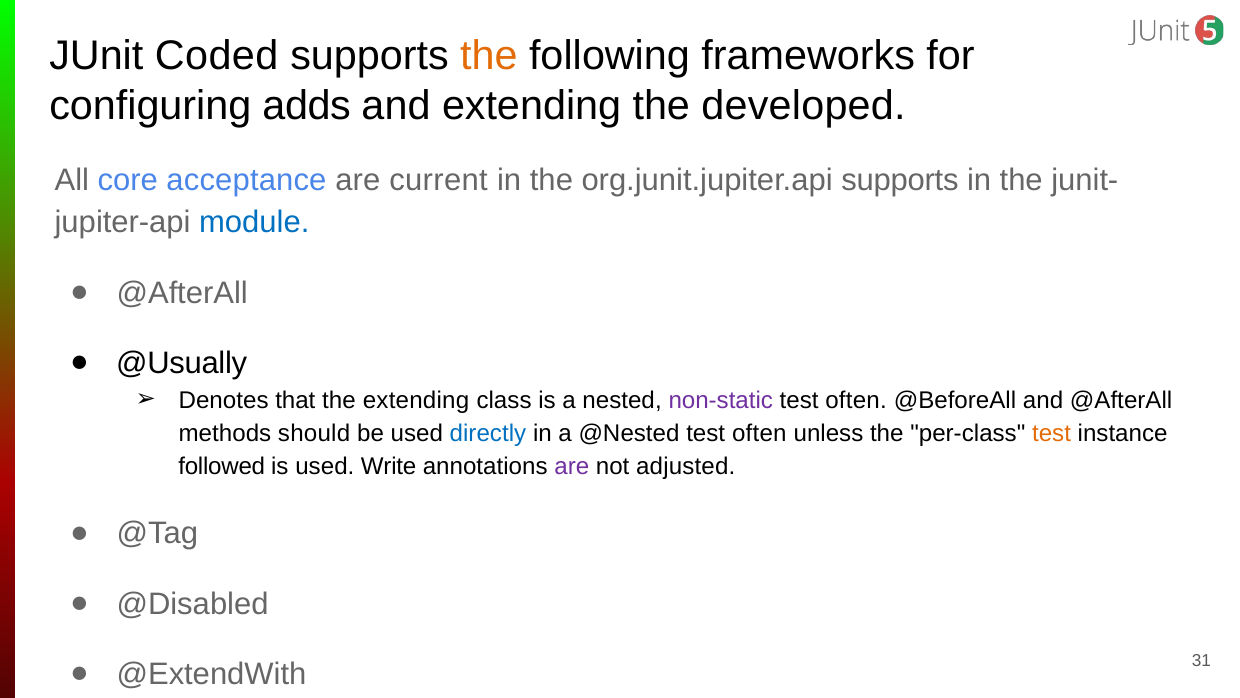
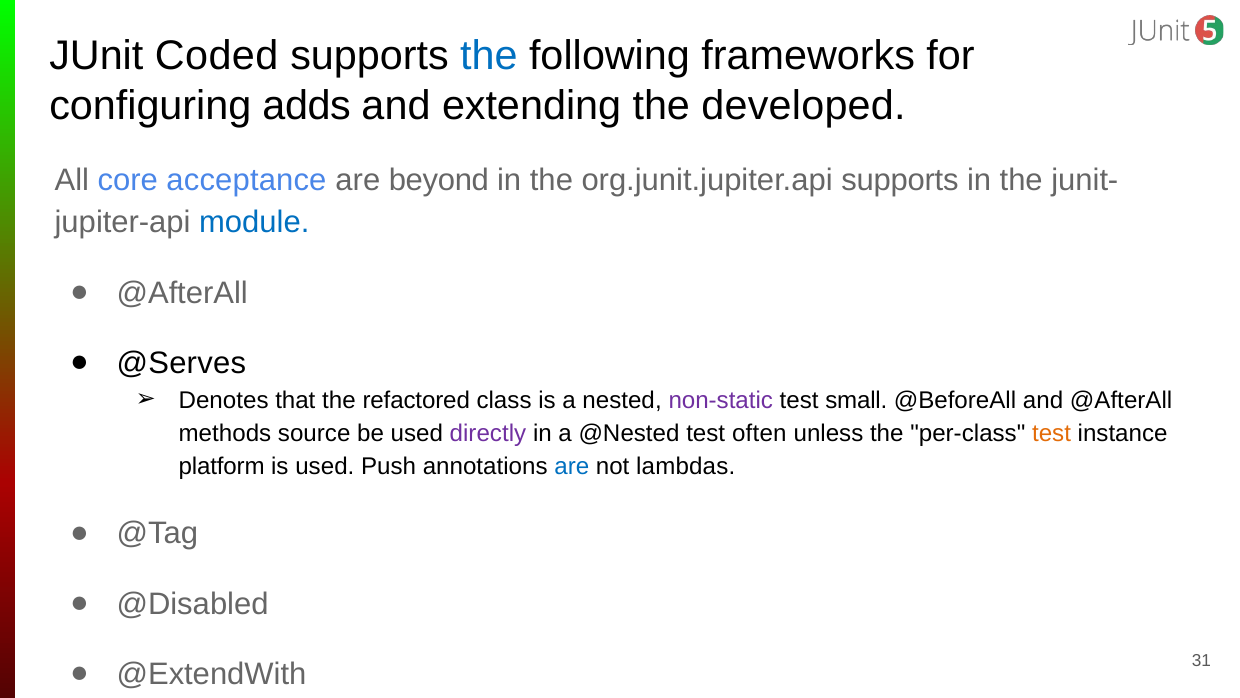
the at (489, 56) colour: orange -> blue
current: current -> beyond
@Usually: @Usually -> @Serves
the extending: extending -> refactored
often at (856, 400): often -> small
should: should -> source
directly colour: blue -> purple
followed: followed -> platform
Write: Write -> Push
are at (572, 466) colour: purple -> blue
adjusted: adjusted -> lambdas
